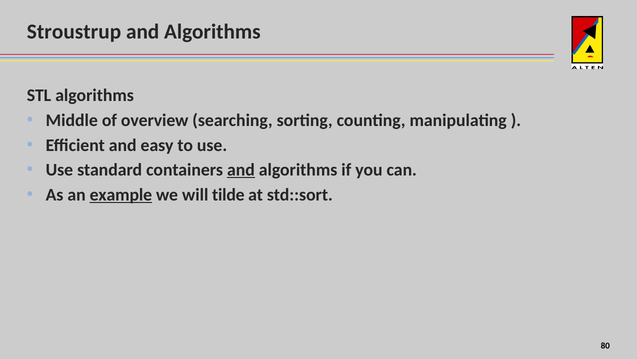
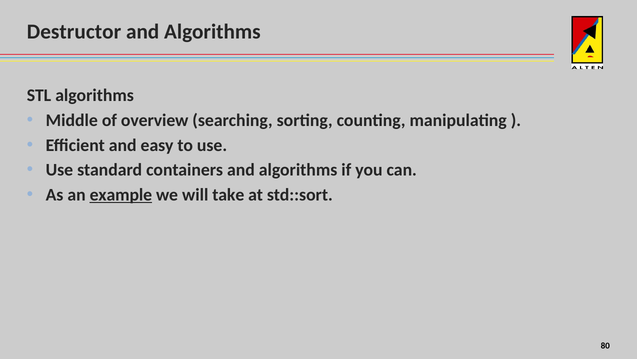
Stroustrup: Stroustrup -> Destructor
and at (241, 170) underline: present -> none
tilde: tilde -> take
